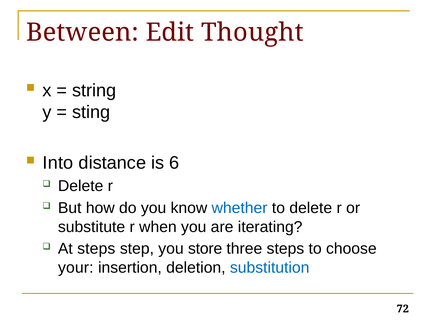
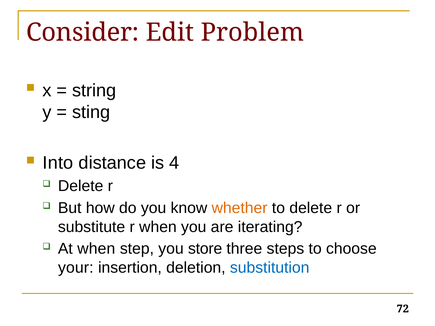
Between: Between -> Consider
Thought: Thought -> Problem
6: 6 -> 4
whether colour: blue -> orange
At steps: steps -> when
